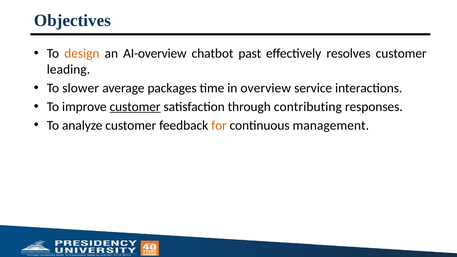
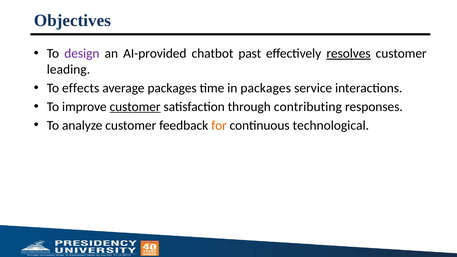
design colour: orange -> purple
AI-overview: AI-overview -> AI-provided
resolves underline: none -> present
slower: slower -> effects
in overview: overview -> packages
management: management -> technological
